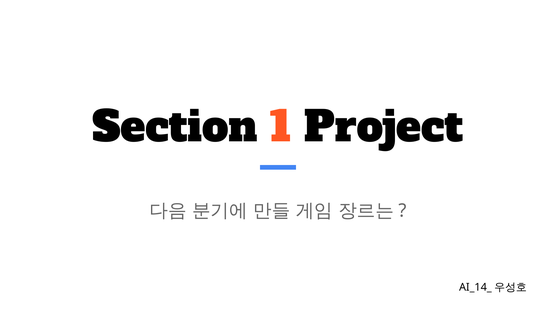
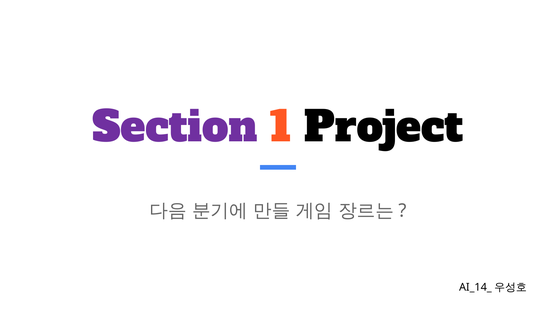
Section colour: black -> purple
